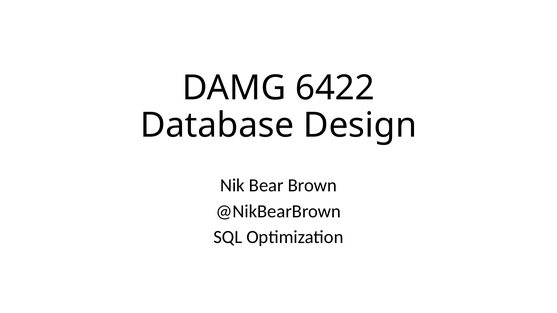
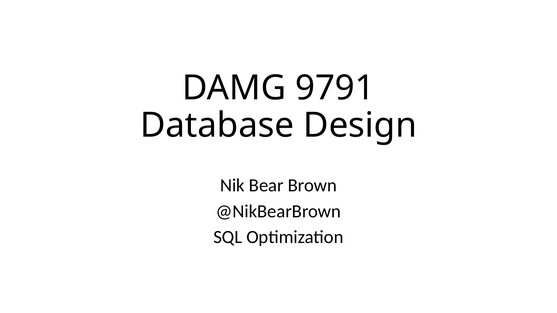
6422: 6422 -> 9791
